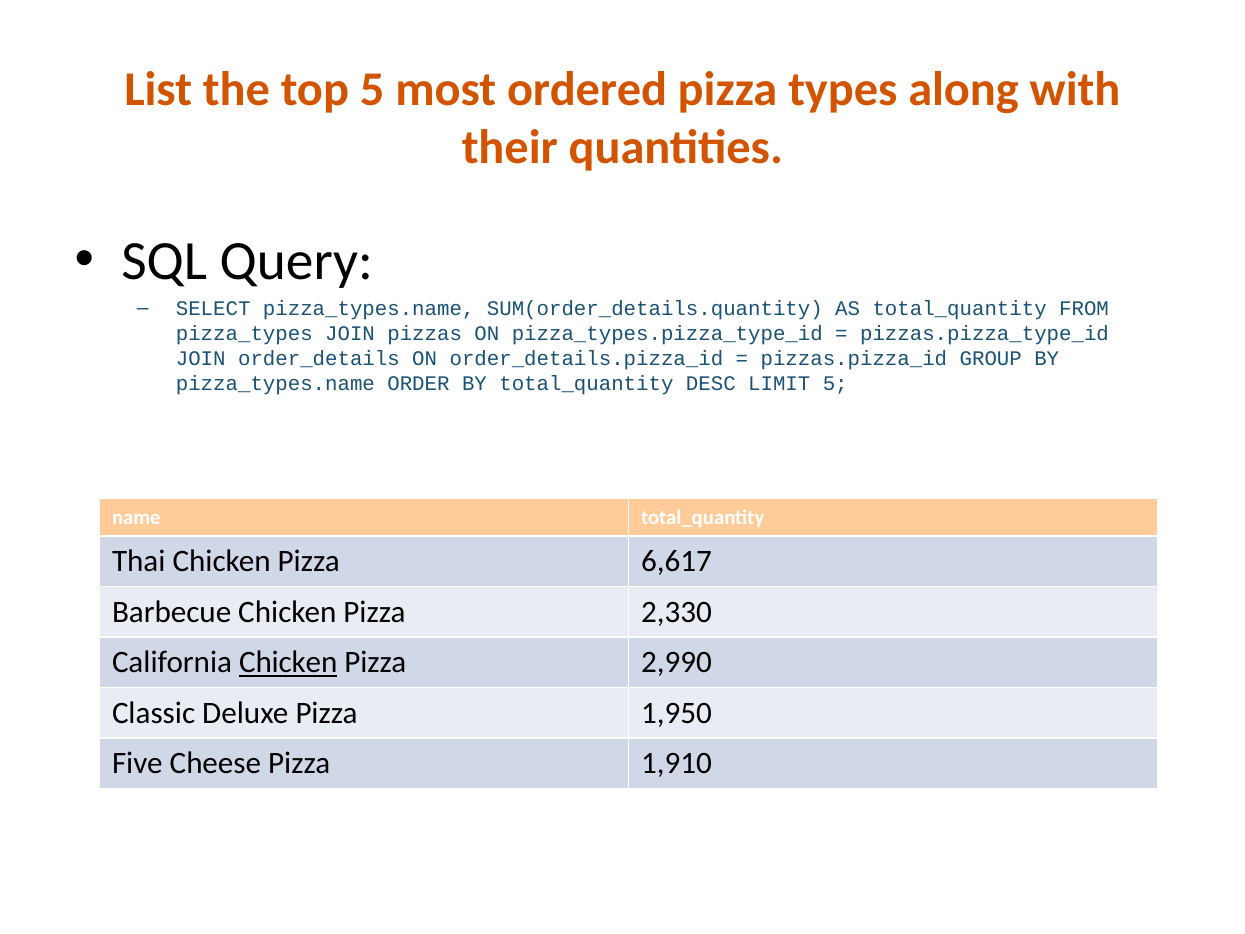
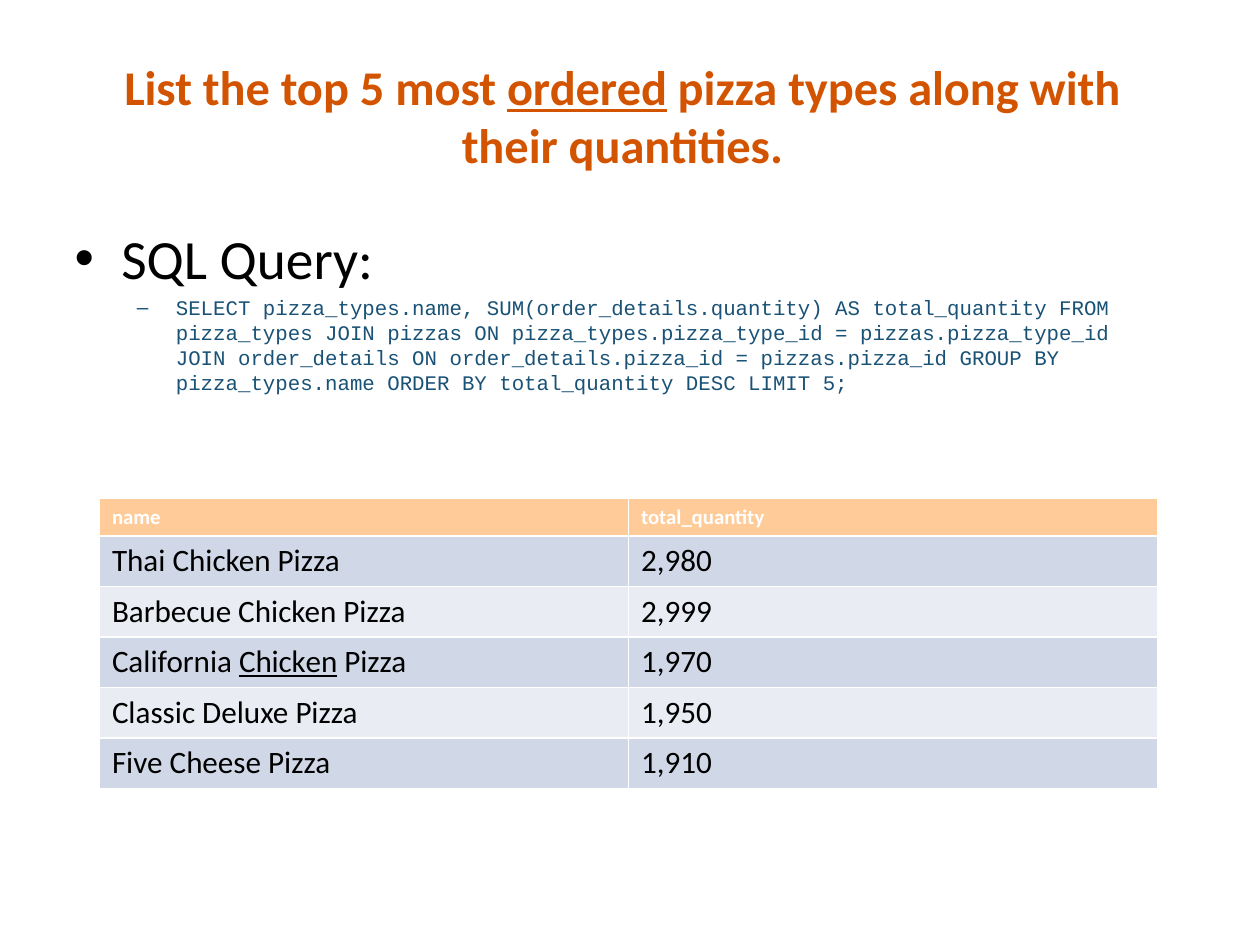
ordered underline: none -> present
6,617: 6,617 -> 2,980
2,330: 2,330 -> 2,999
2,990: 2,990 -> 1,970
